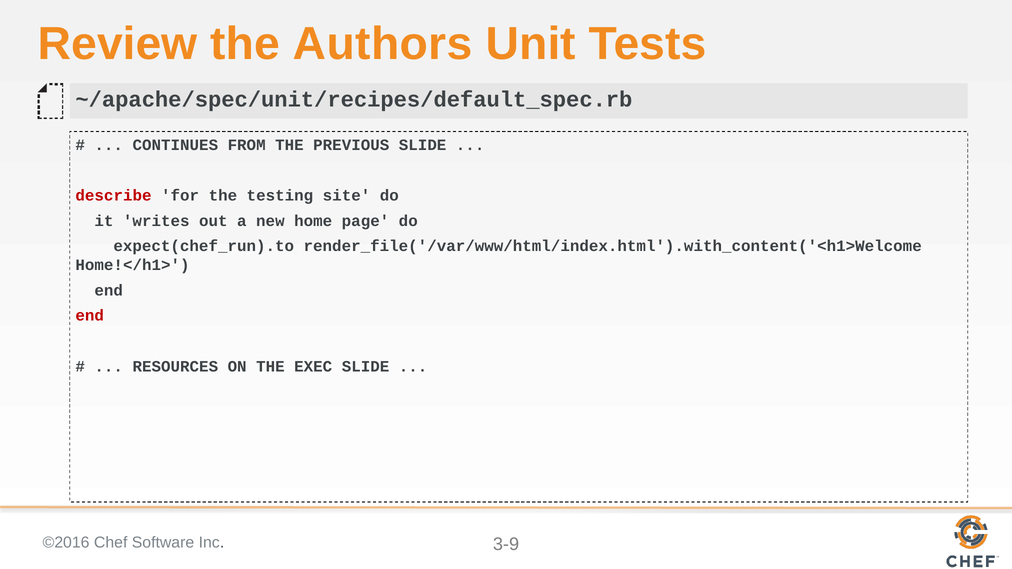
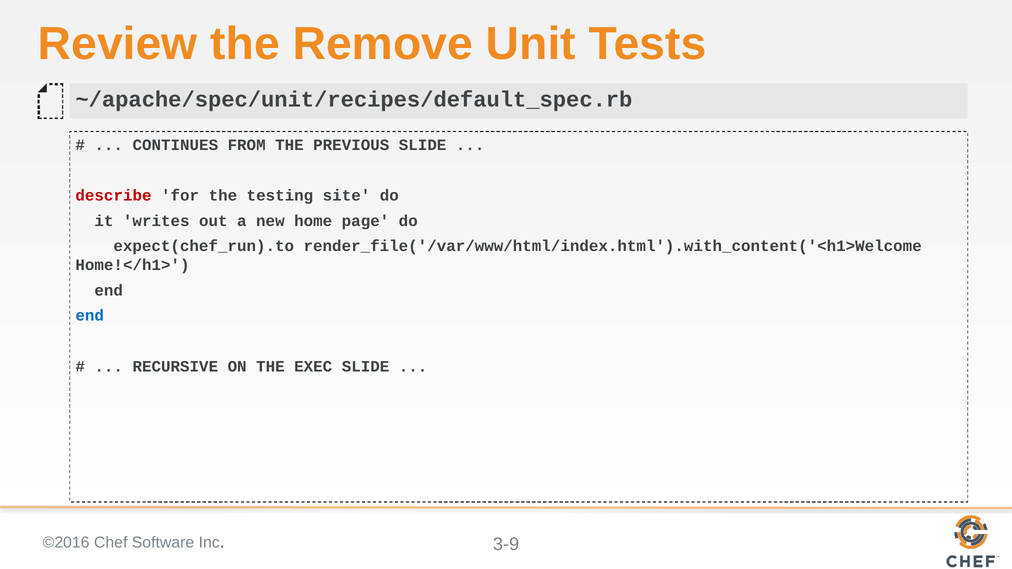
Authors: Authors -> Remove
end at (90, 316) colour: red -> blue
RESOURCES: RESOURCES -> RECURSIVE
